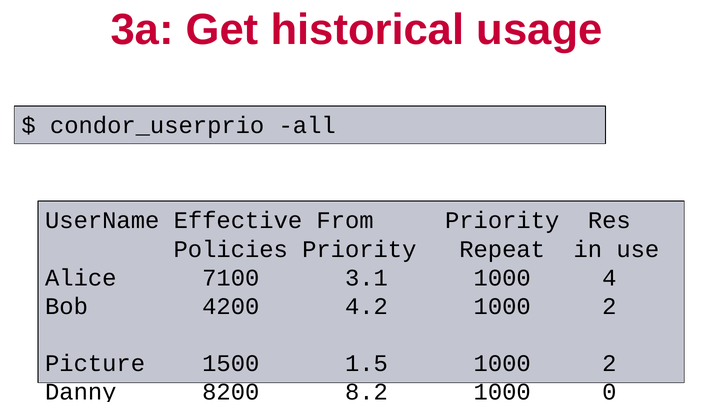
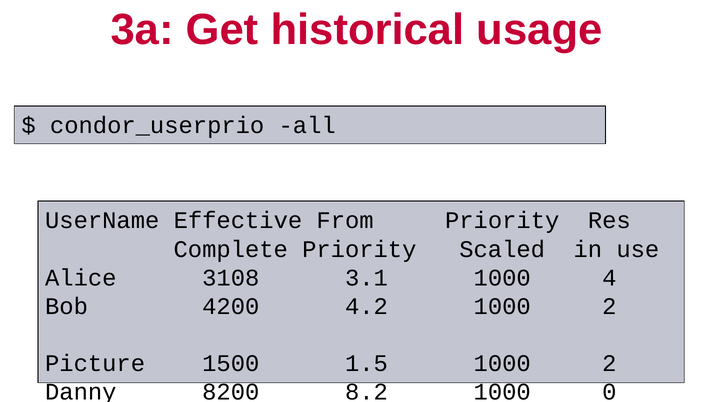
Policies: Policies -> Complete
Repeat: Repeat -> Scaled
7100: 7100 -> 3108
